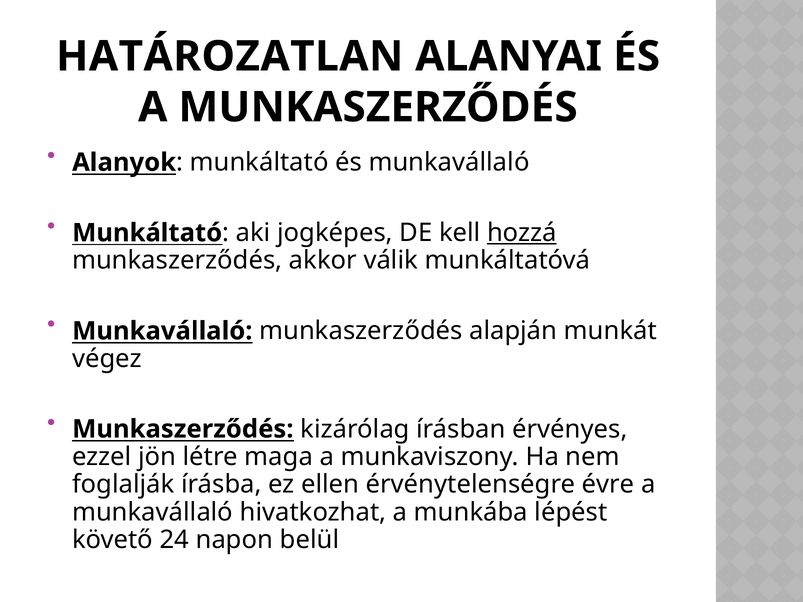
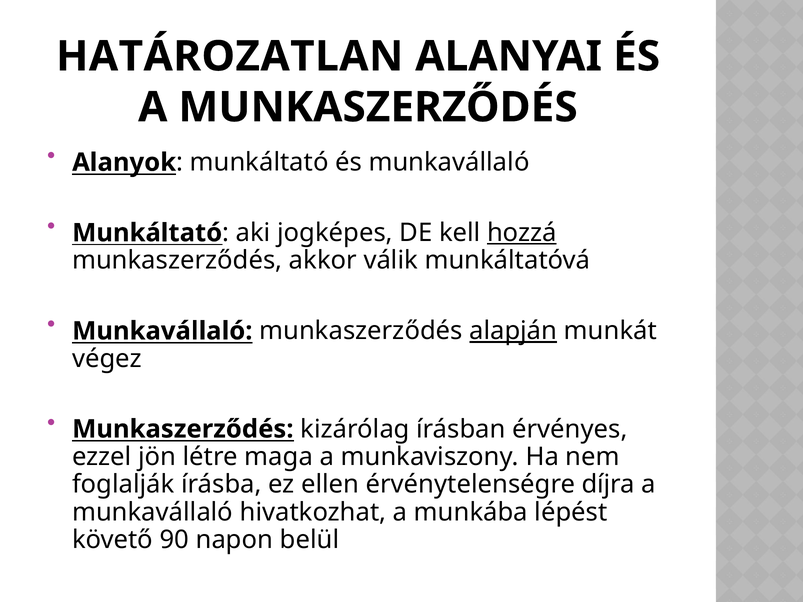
alapján underline: none -> present
évre: évre -> díjra
24: 24 -> 90
